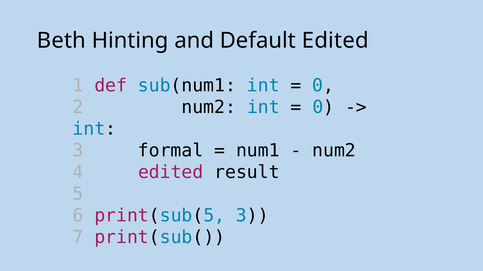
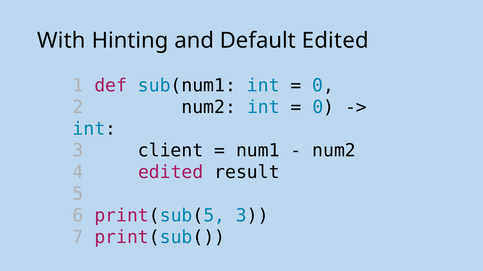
Beth: Beth -> With
formal: formal -> client
